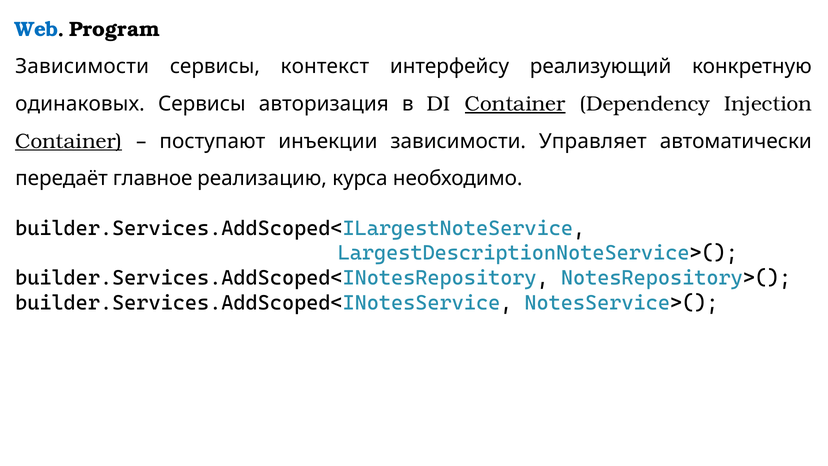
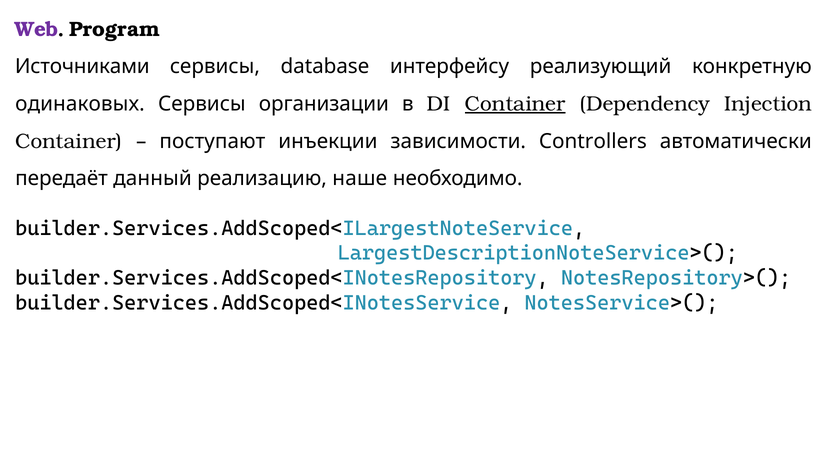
Web colour: blue -> purple
Зависимости at (82, 67): Зависимости -> Источниками
контекст: контекст -> database
авторизация: авторизация -> организации
Container at (69, 141) underline: present -> none
Управляет: Управляет -> Controllers
главное: главное -> данный
курса: курса -> наше
